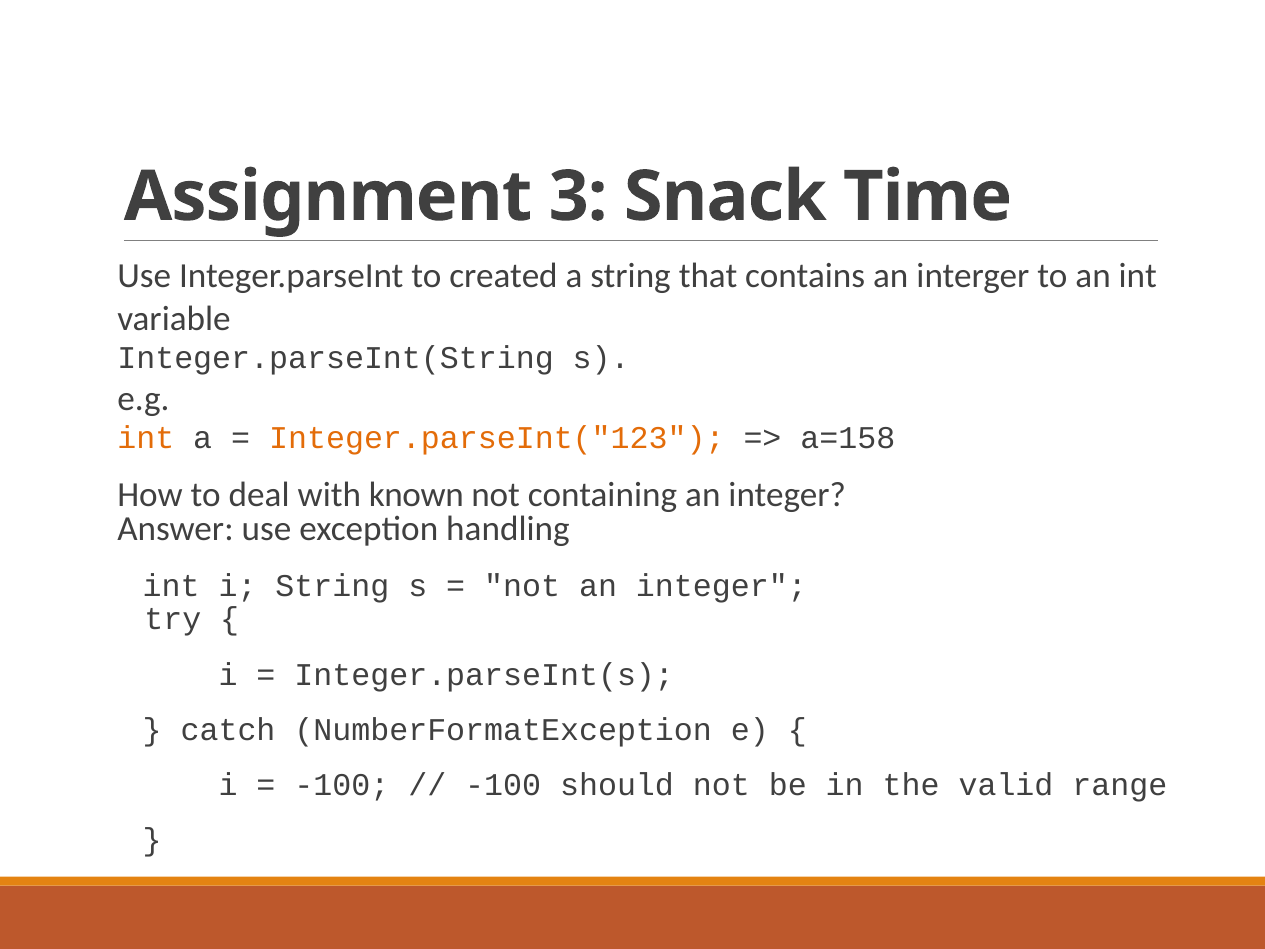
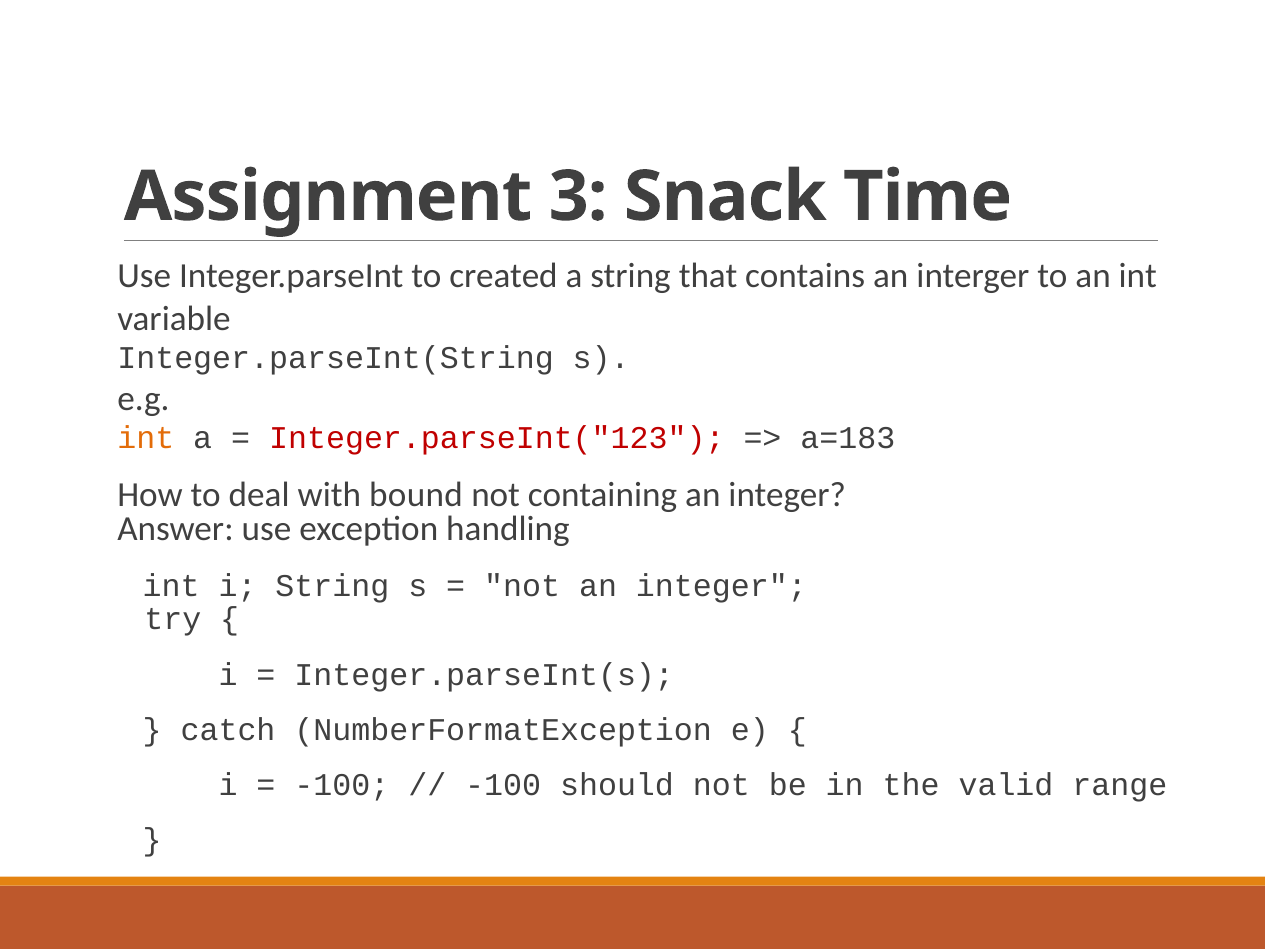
Integer.parseInt("123 colour: orange -> red
a=158: a=158 -> a=183
known: known -> bound
